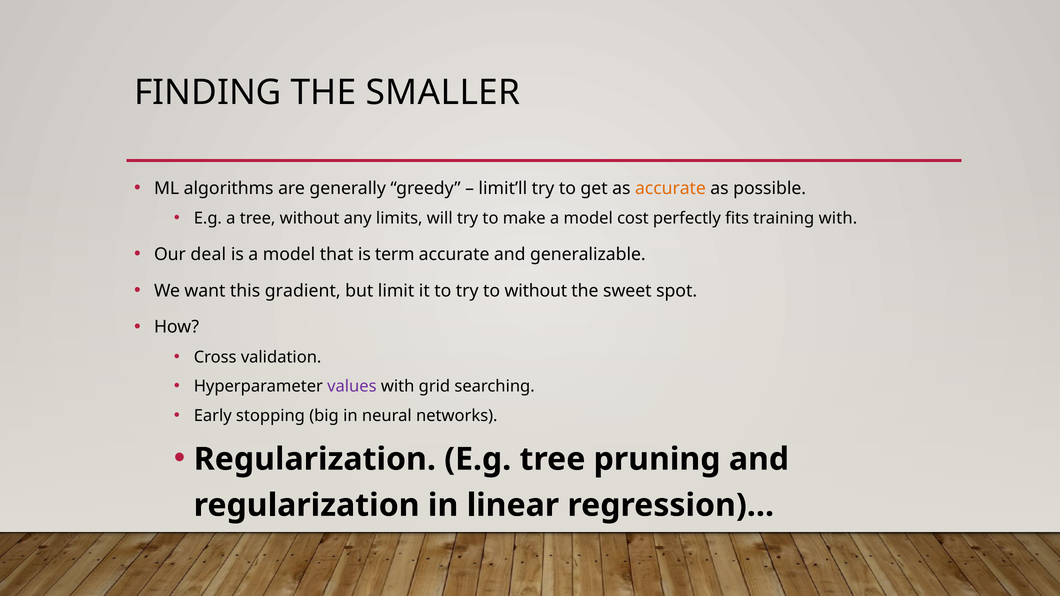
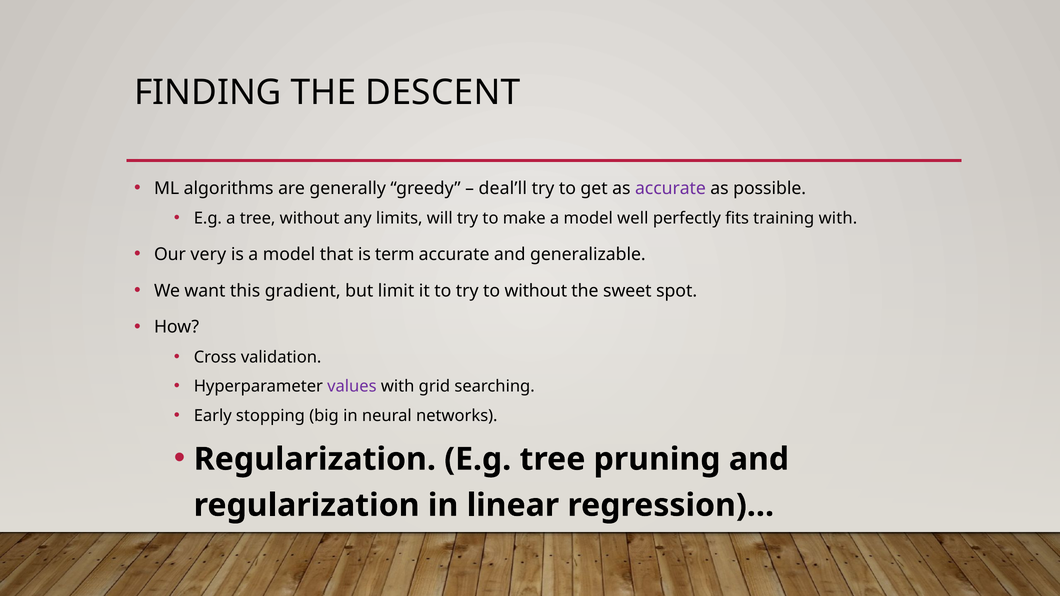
SMALLER: SMALLER -> DESCENT
limit’ll: limit’ll -> deal’ll
accurate at (670, 189) colour: orange -> purple
cost: cost -> well
deal: deal -> very
